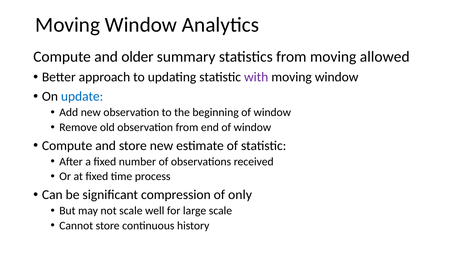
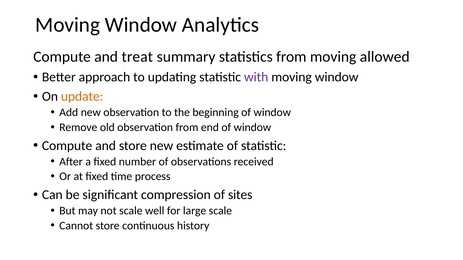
older: older -> treat
update colour: blue -> orange
only: only -> sites
